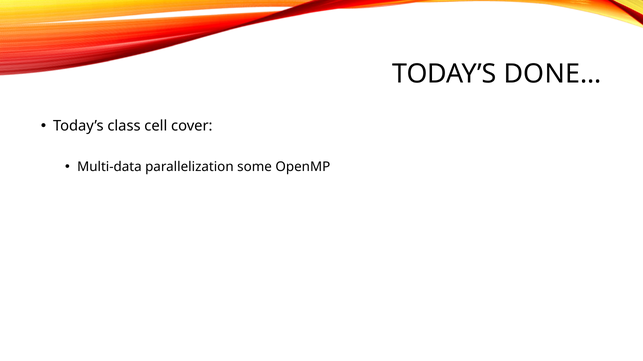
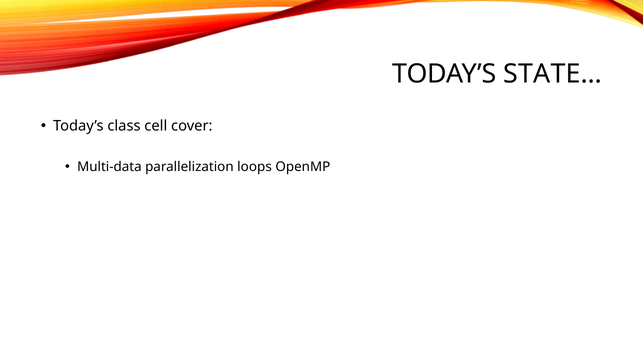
DONE…: DONE… -> STATE…
some: some -> loops
